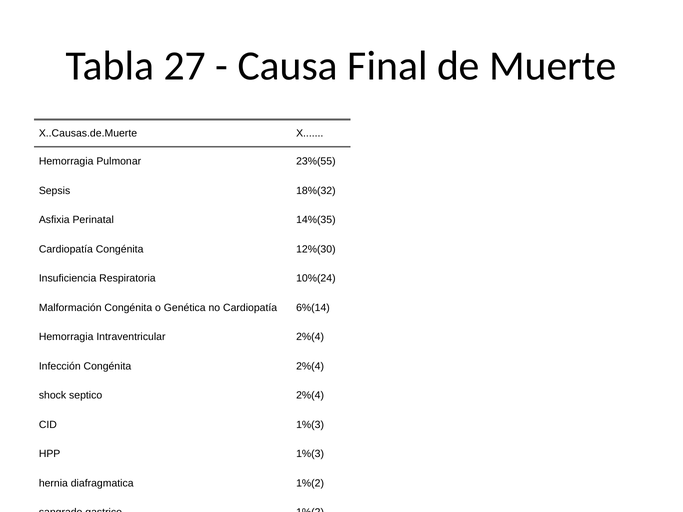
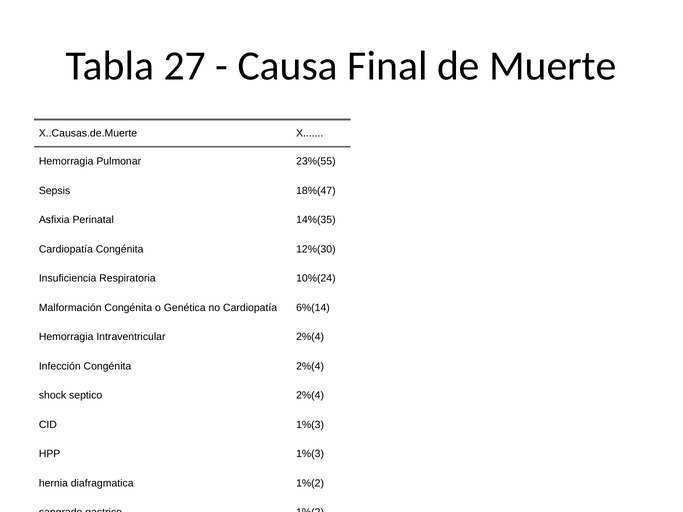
18%(32: 18%(32 -> 18%(47
